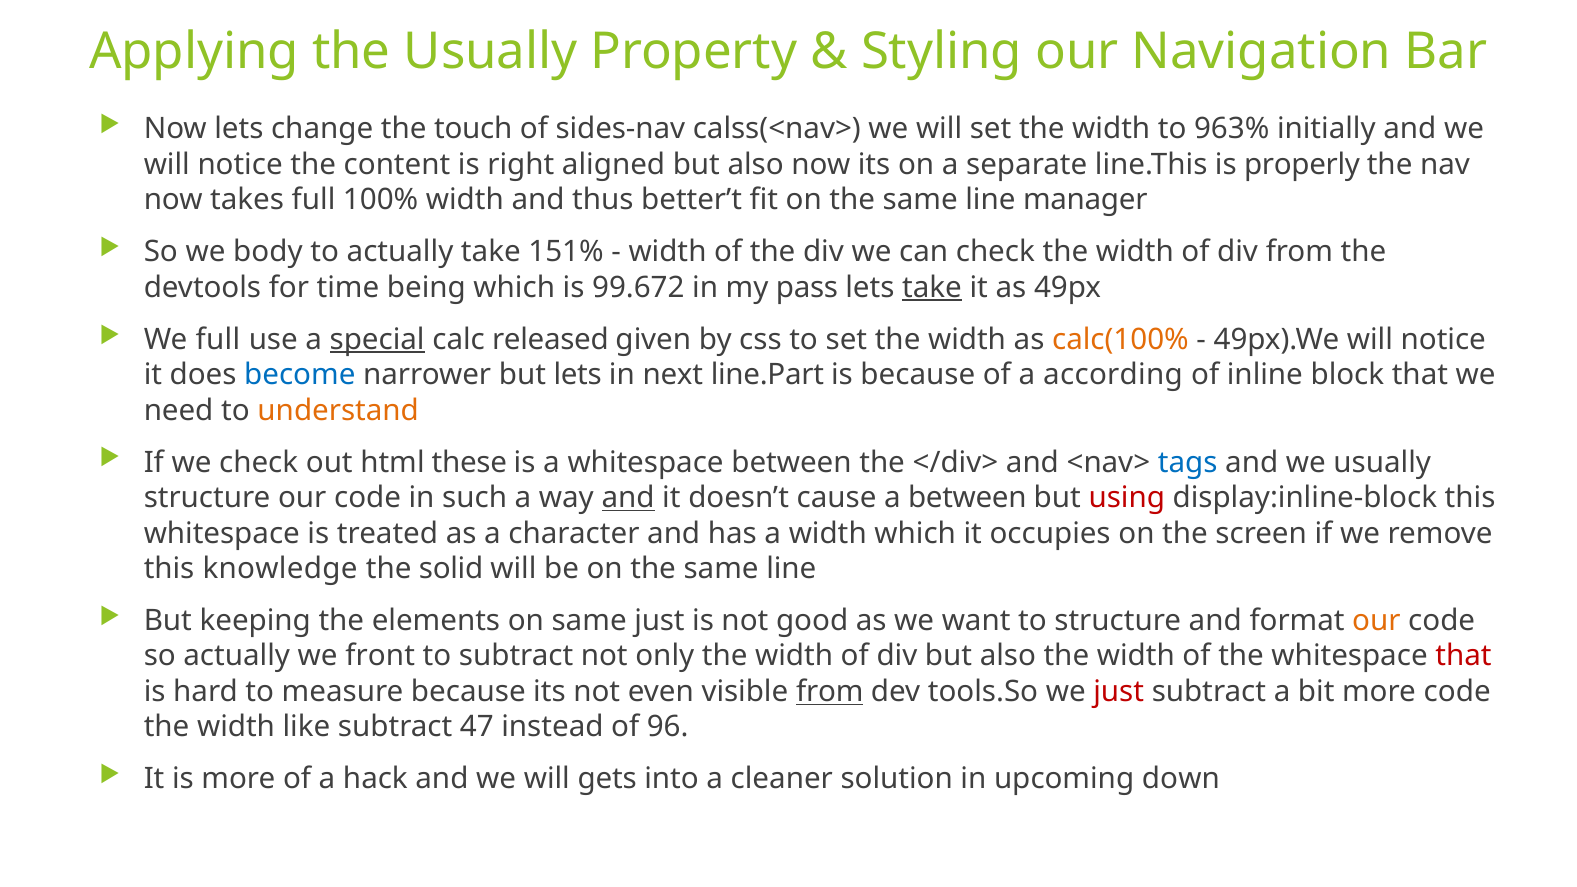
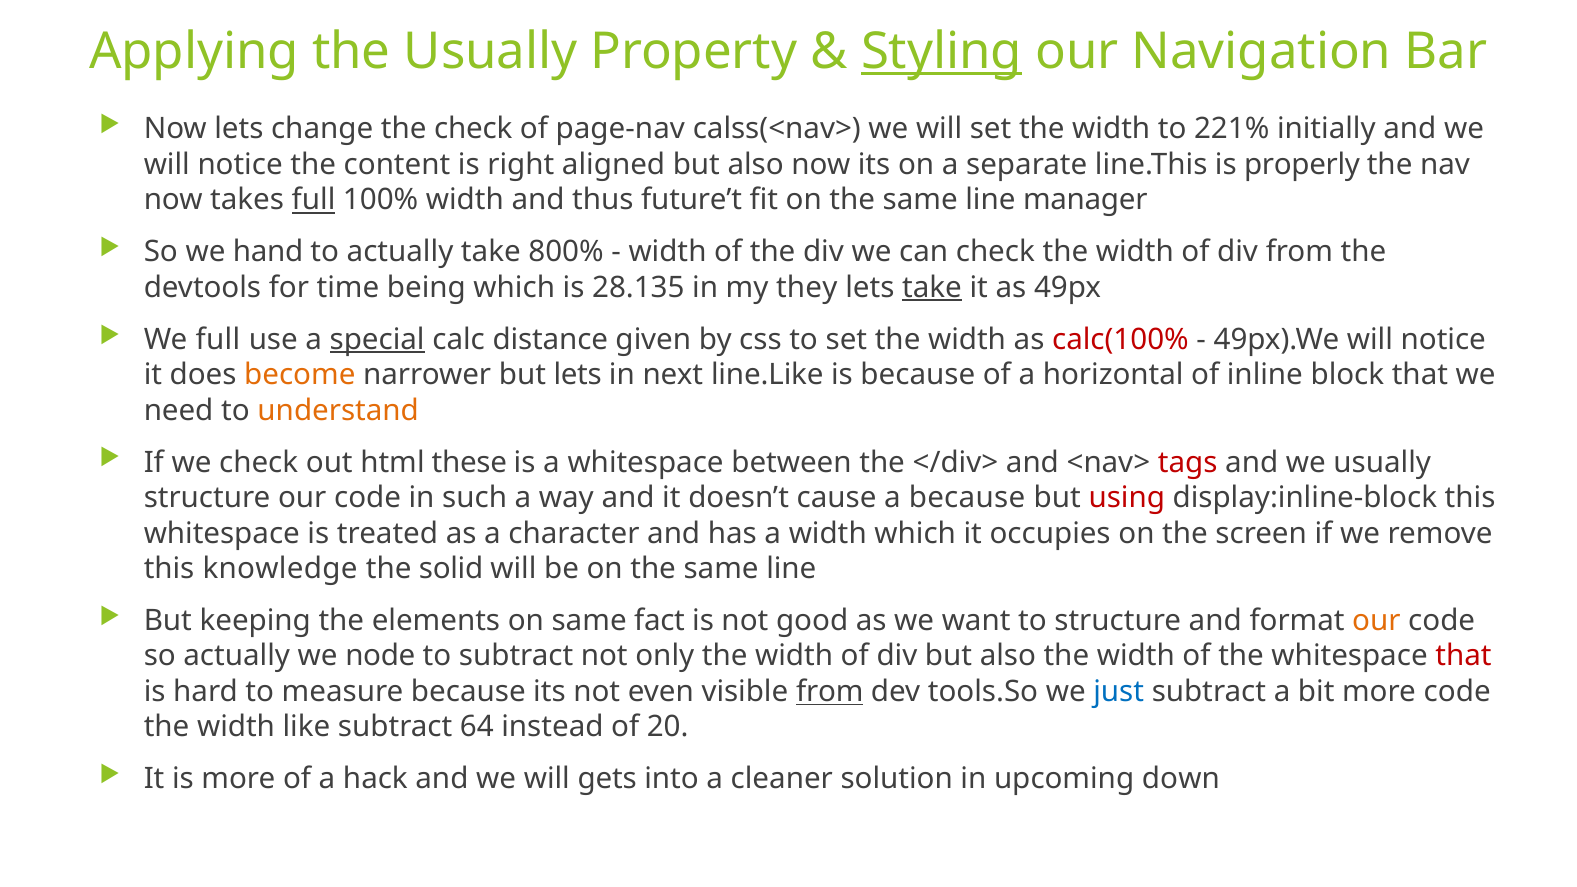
Styling underline: none -> present
the touch: touch -> check
sides-nav: sides-nav -> page-nav
963%: 963% -> 221%
full at (314, 200) underline: none -> present
better’t: better’t -> future’t
body: body -> hand
151%: 151% -> 800%
99.672: 99.672 -> 28.135
pass: pass -> they
released: released -> distance
calc(100% colour: orange -> red
become colour: blue -> orange
line.Part: line.Part -> line.Like
according: according -> horizontal
tags colour: blue -> red
and at (628, 498) underline: present -> none
a between: between -> because
same just: just -> fact
front: front -> node
just at (1119, 692) colour: red -> blue
47: 47 -> 64
96: 96 -> 20
